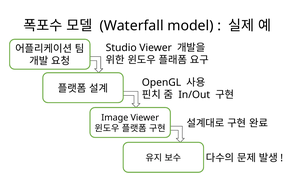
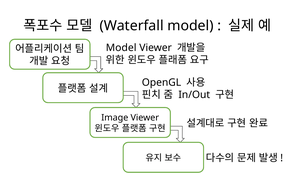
Studio at (121, 48): Studio -> Model
